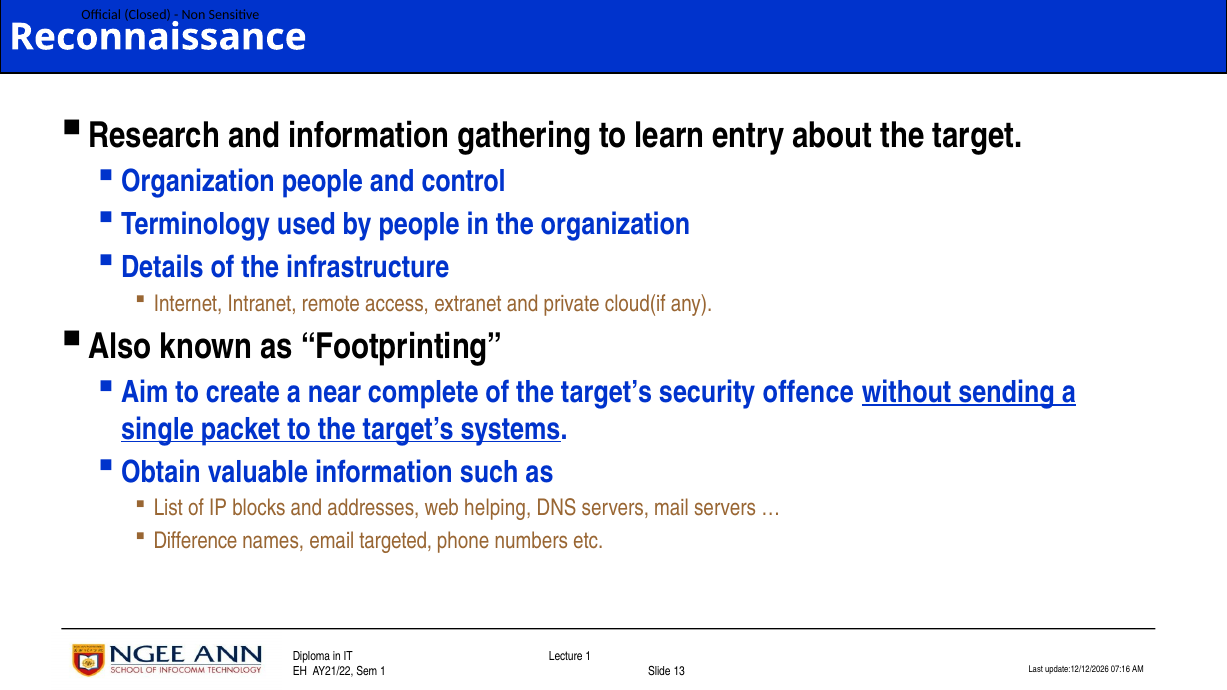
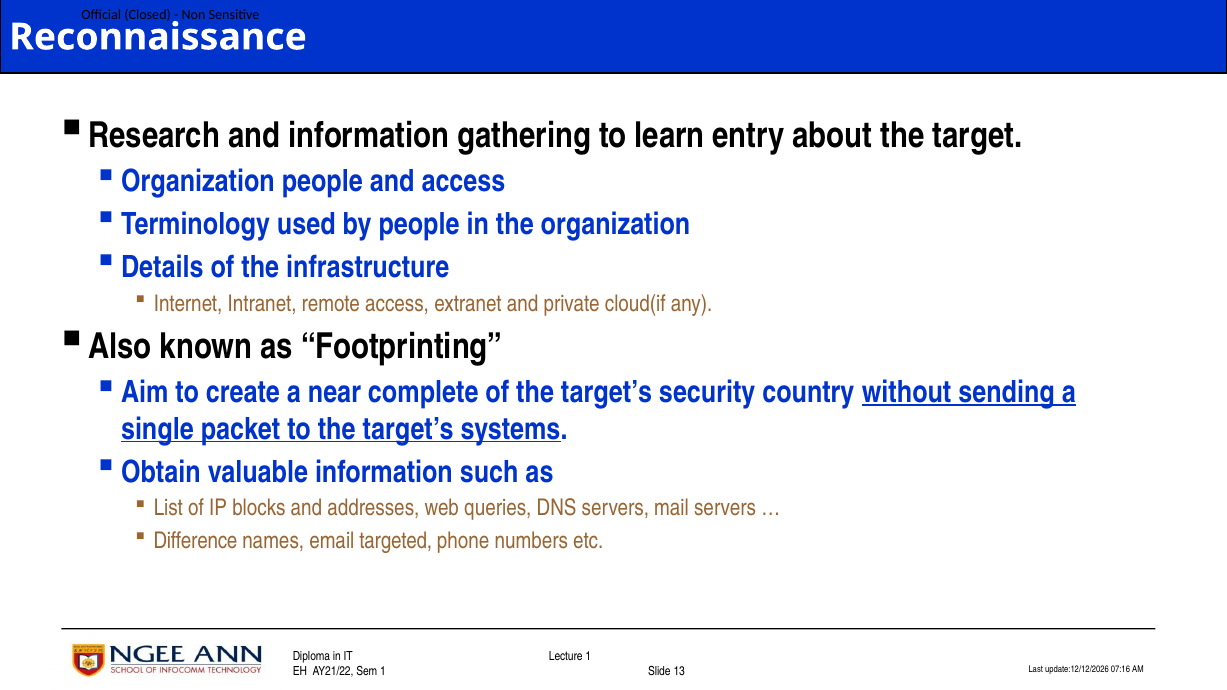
and control: control -> access
offence: offence -> country
helping: helping -> queries
